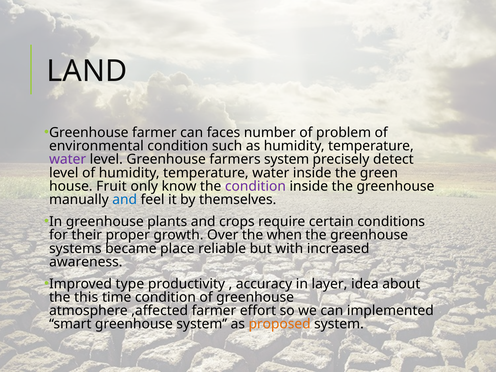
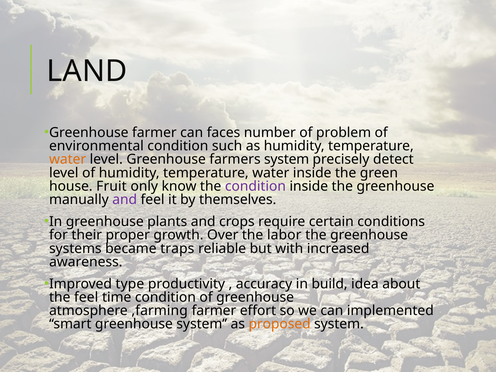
water at (68, 159) colour: purple -> orange
and at (125, 200) colour: blue -> purple
when: when -> labor
place: place -> traps
layer: layer -> build
the this: this -> feel
,affected: ,affected -> ,farming
